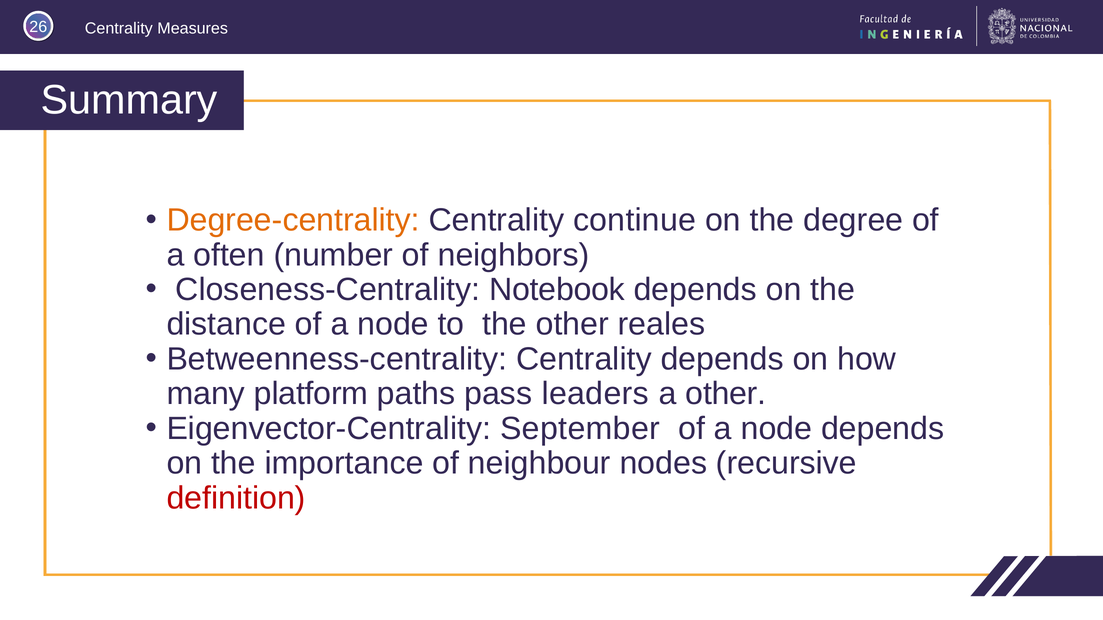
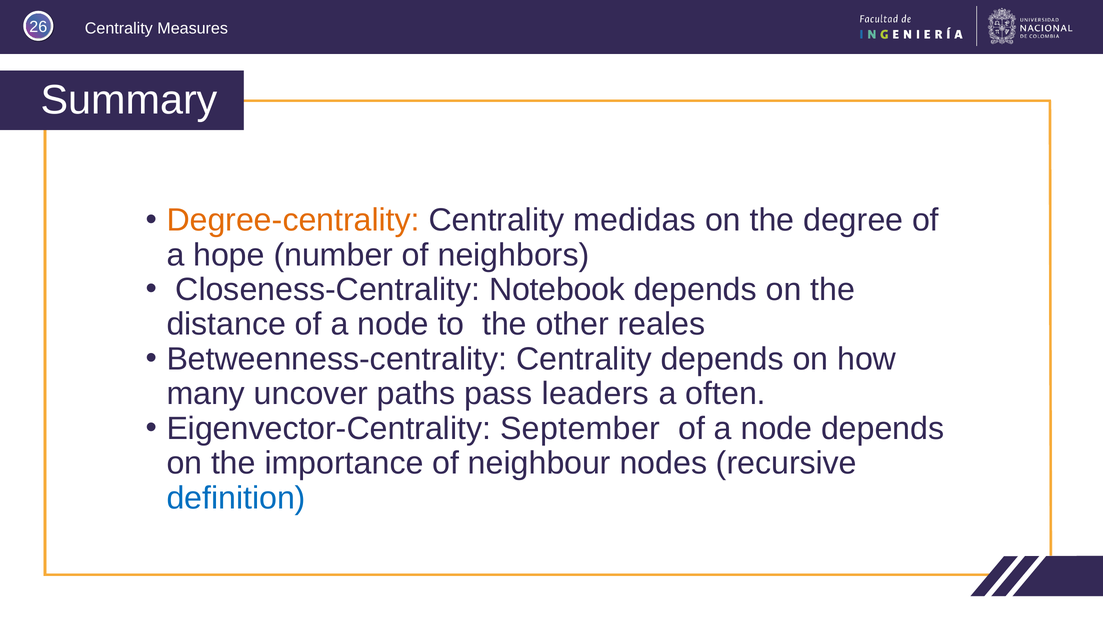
continue: continue -> medidas
often: often -> hope
platform: platform -> uncover
a other: other -> often
definition colour: red -> blue
